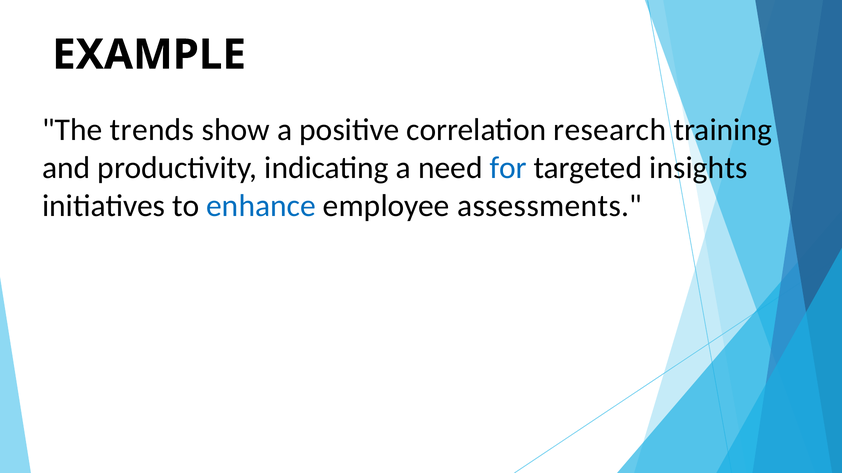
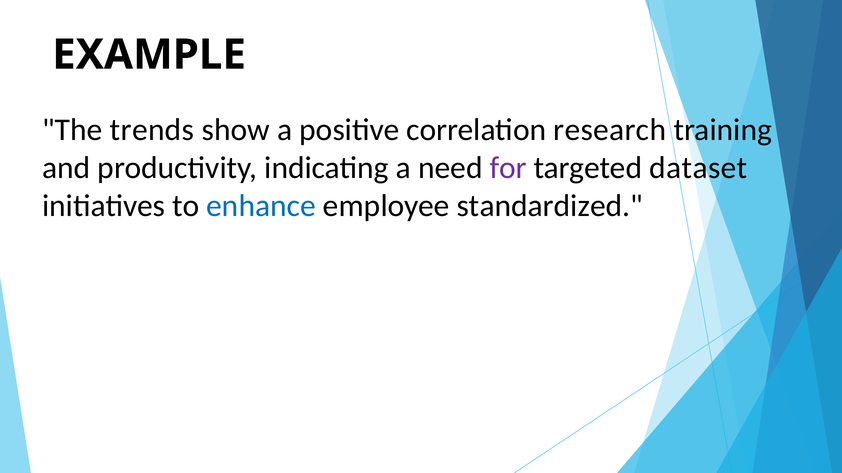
for colour: blue -> purple
insights: insights -> dataset
assessments: assessments -> standardized
